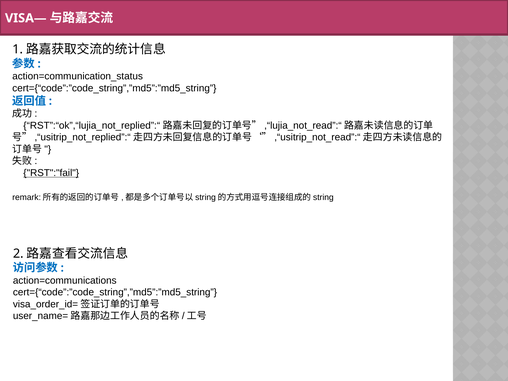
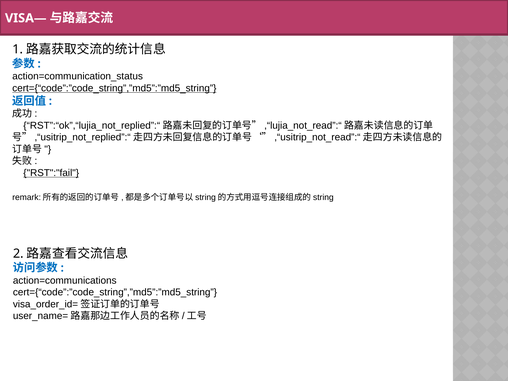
cert={“code”:”code_string”,”md5”:”md5_string at (114, 88) underline: none -> present
